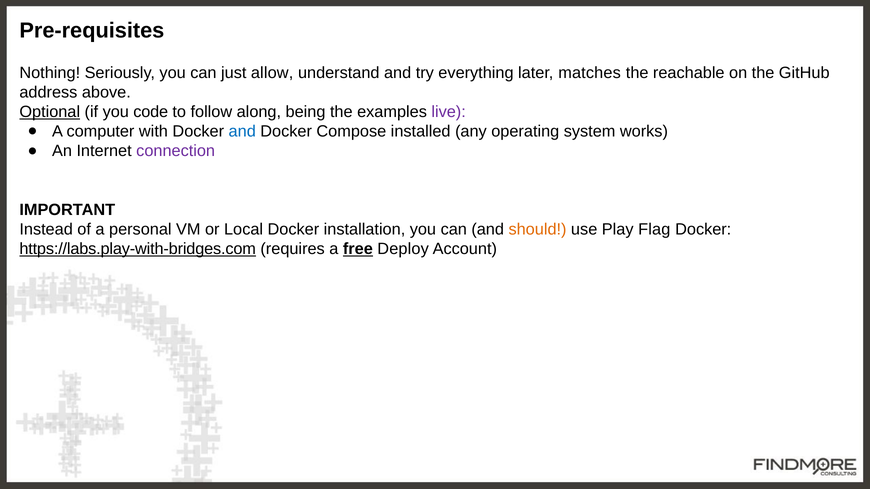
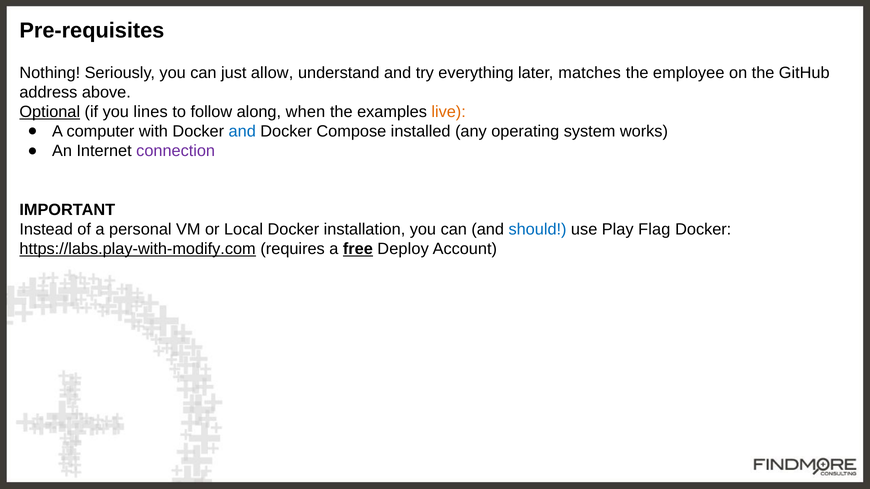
reachable: reachable -> employee
code: code -> lines
being: being -> when
live colour: purple -> orange
should colour: orange -> blue
https://labs.play-with-bridges.com: https://labs.play-with-bridges.com -> https://labs.play-with-modify.com
